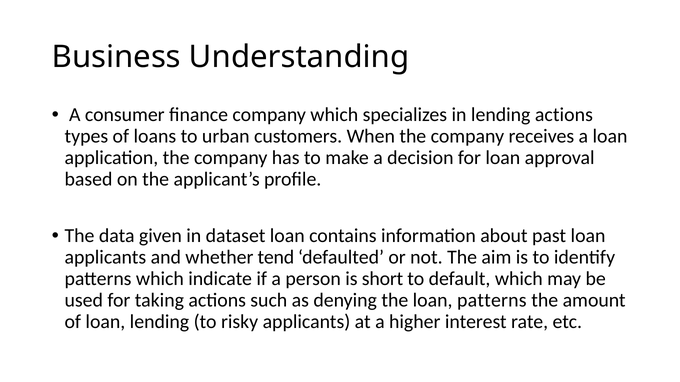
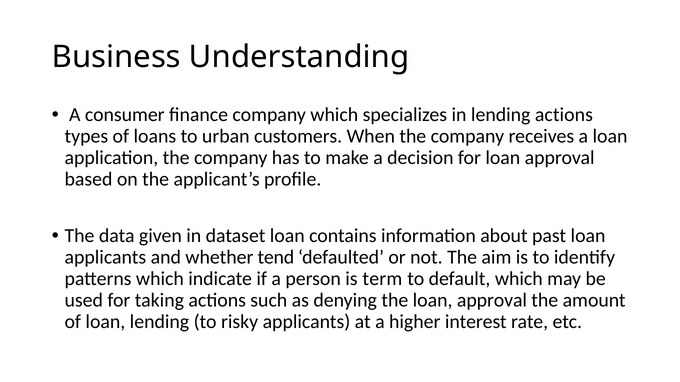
short: short -> term
the loan patterns: patterns -> approval
